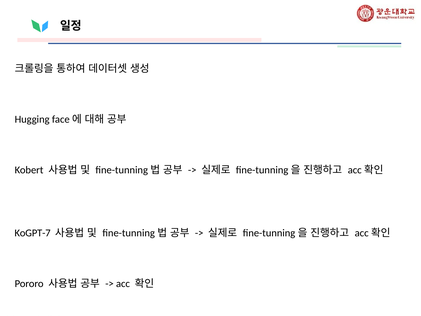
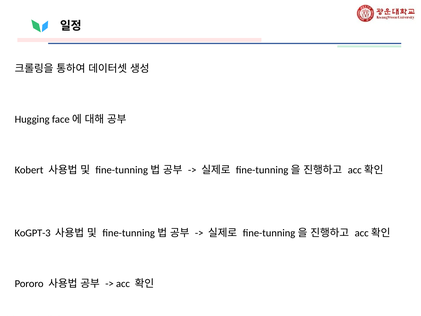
KoGPT-7: KoGPT-7 -> KoGPT-3
